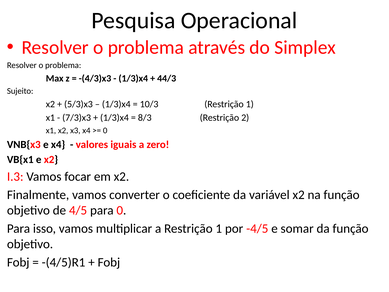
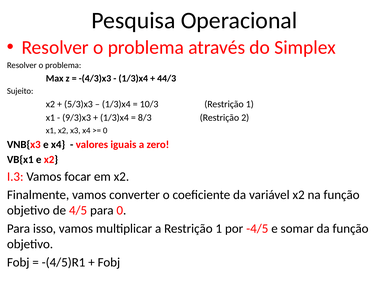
7/3)x3: 7/3)x3 -> 9/3)x3
